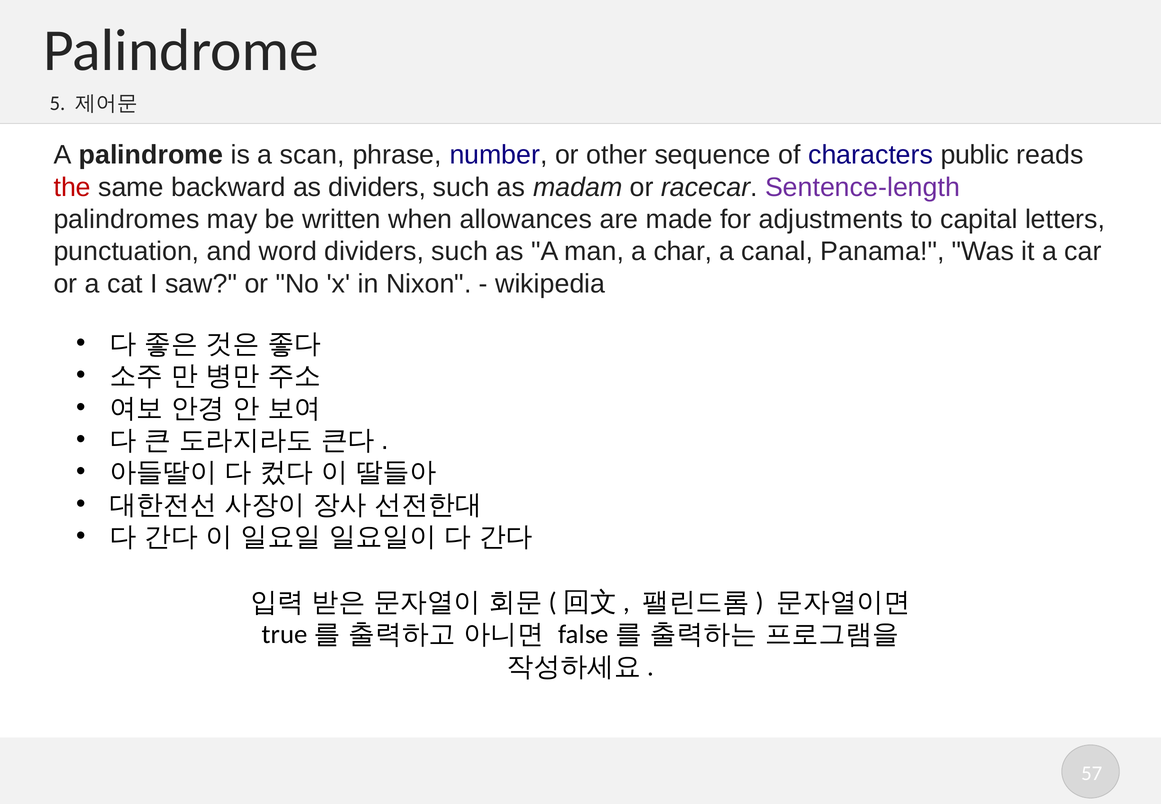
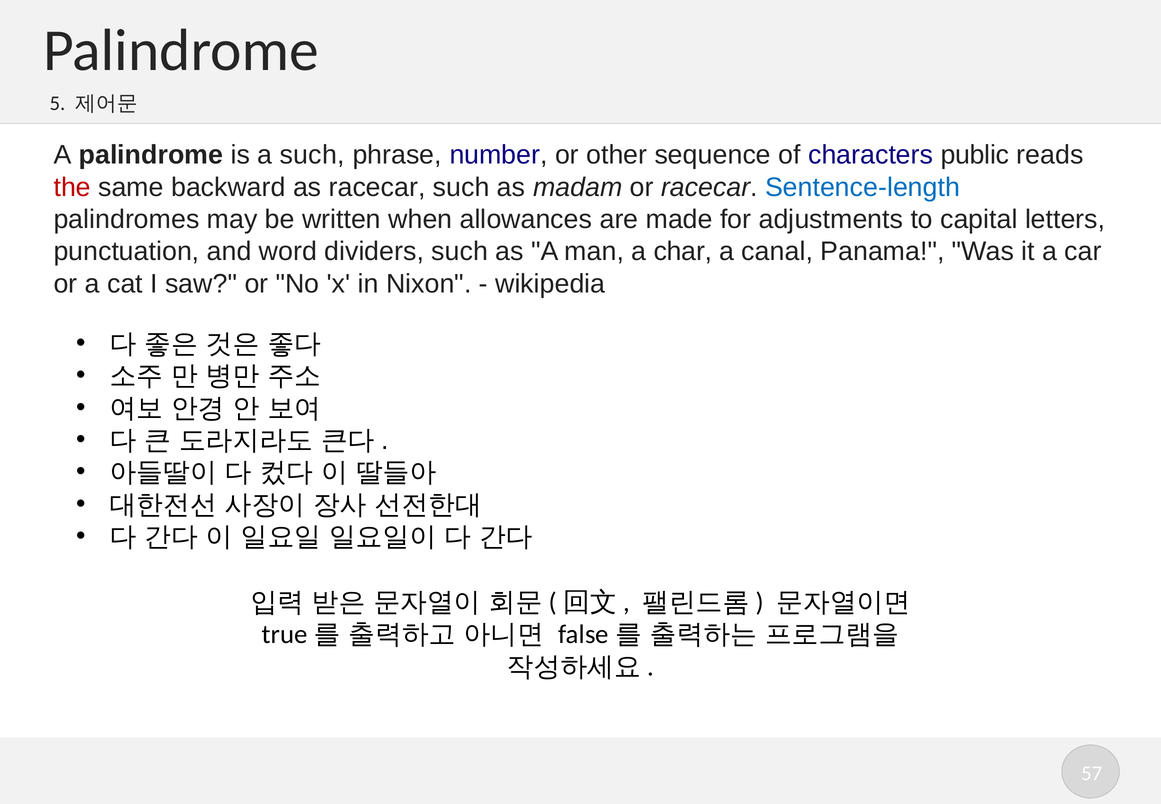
a scan: scan -> such
as dividers: dividers -> racecar
Sentence-length colour: purple -> blue
